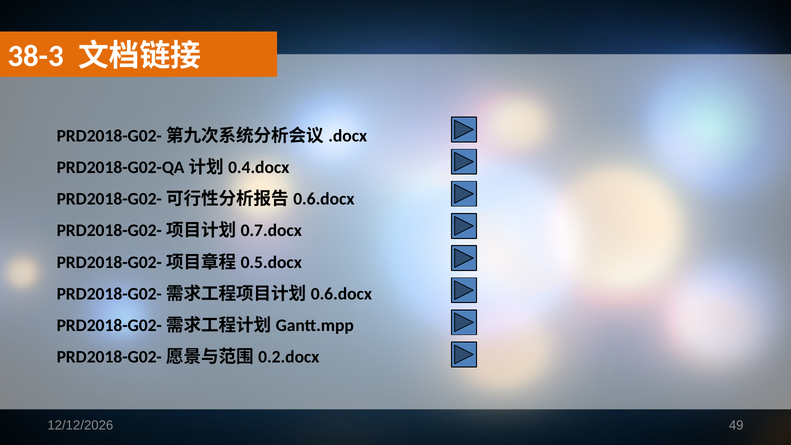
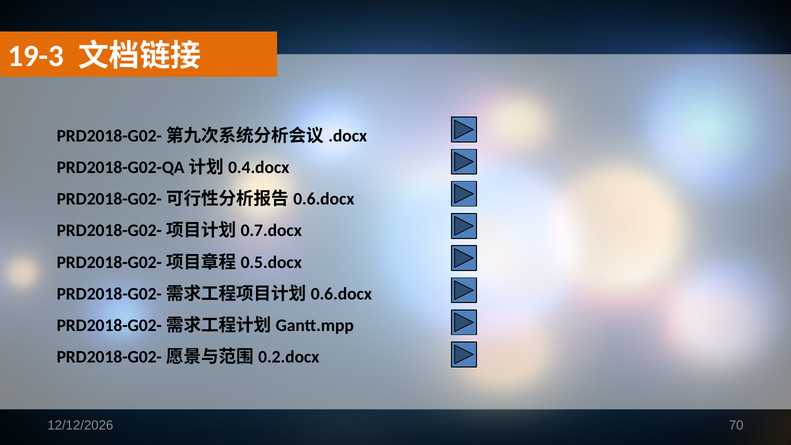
38-3: 38-3 -> 19-3
49: 49 -> 70
